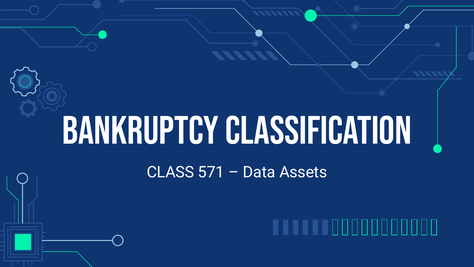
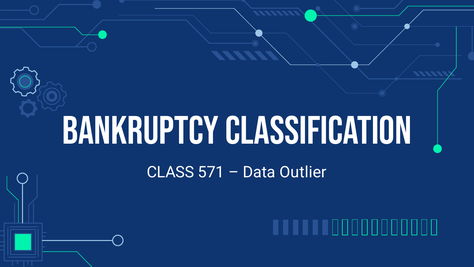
Assets: Assets -> Outlier
